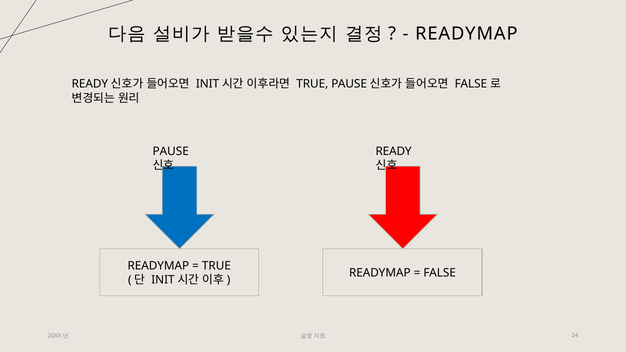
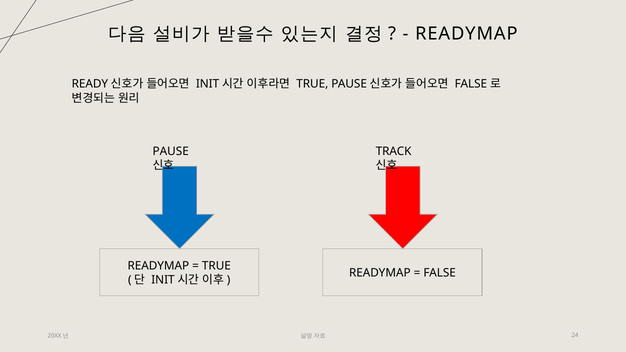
READY: READY -> TRACK
